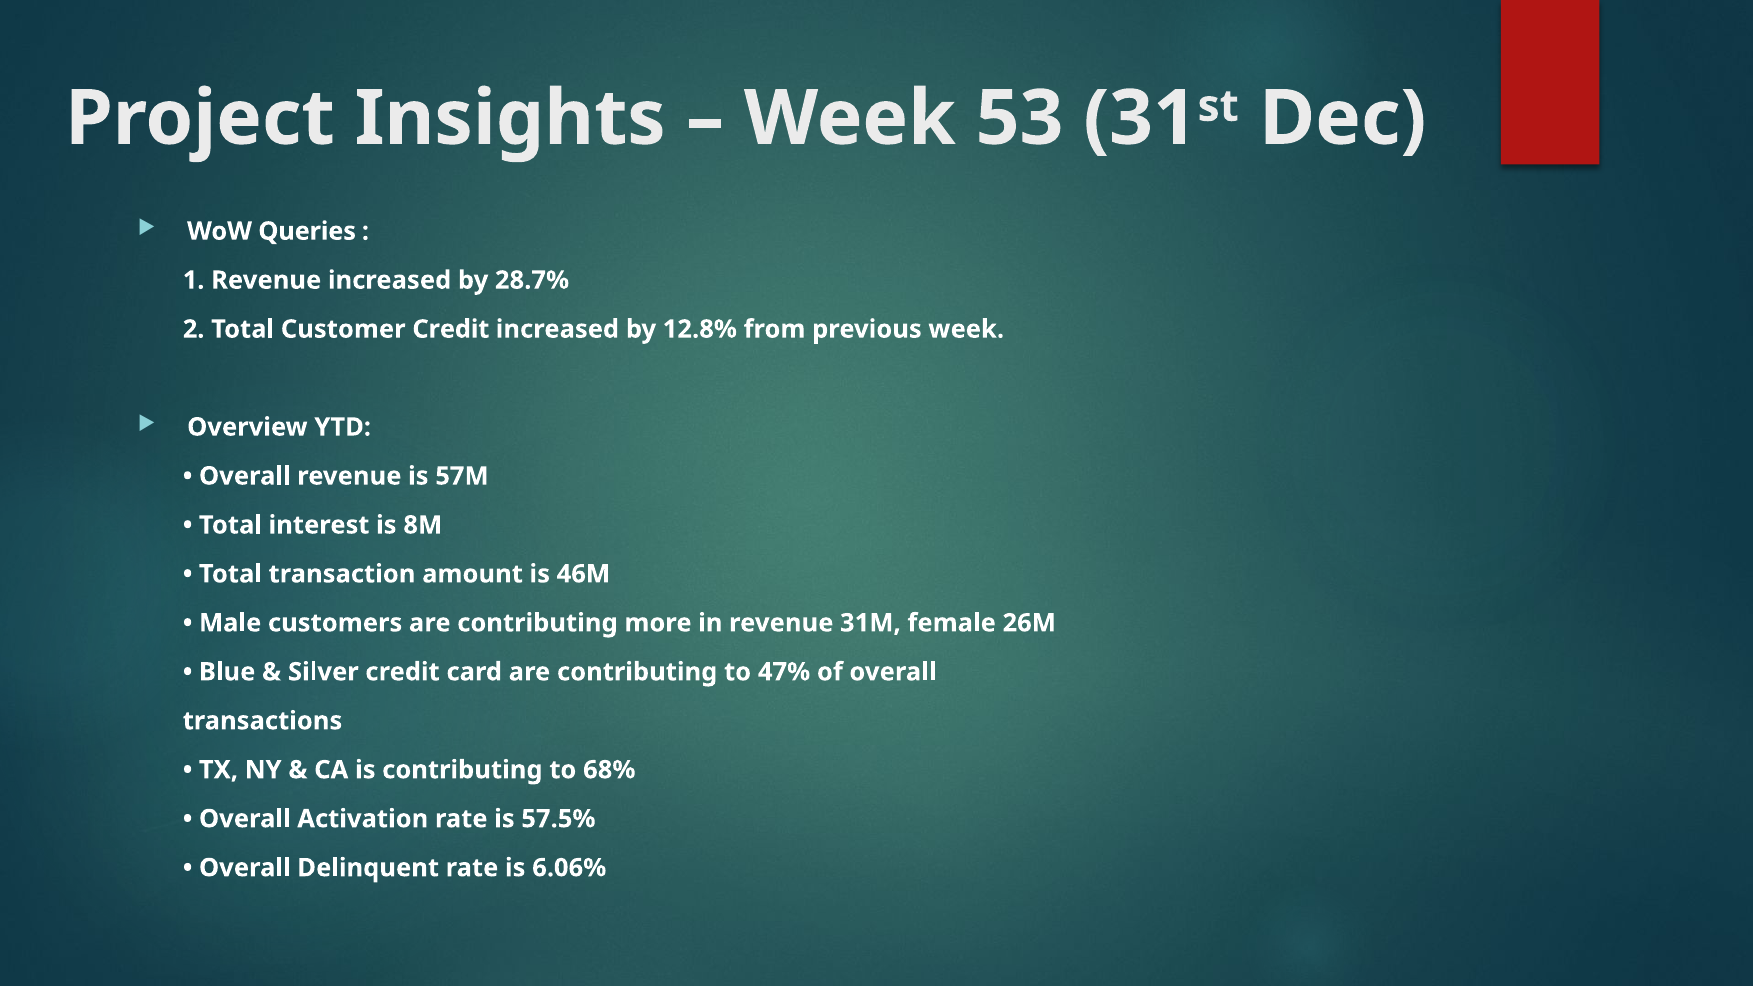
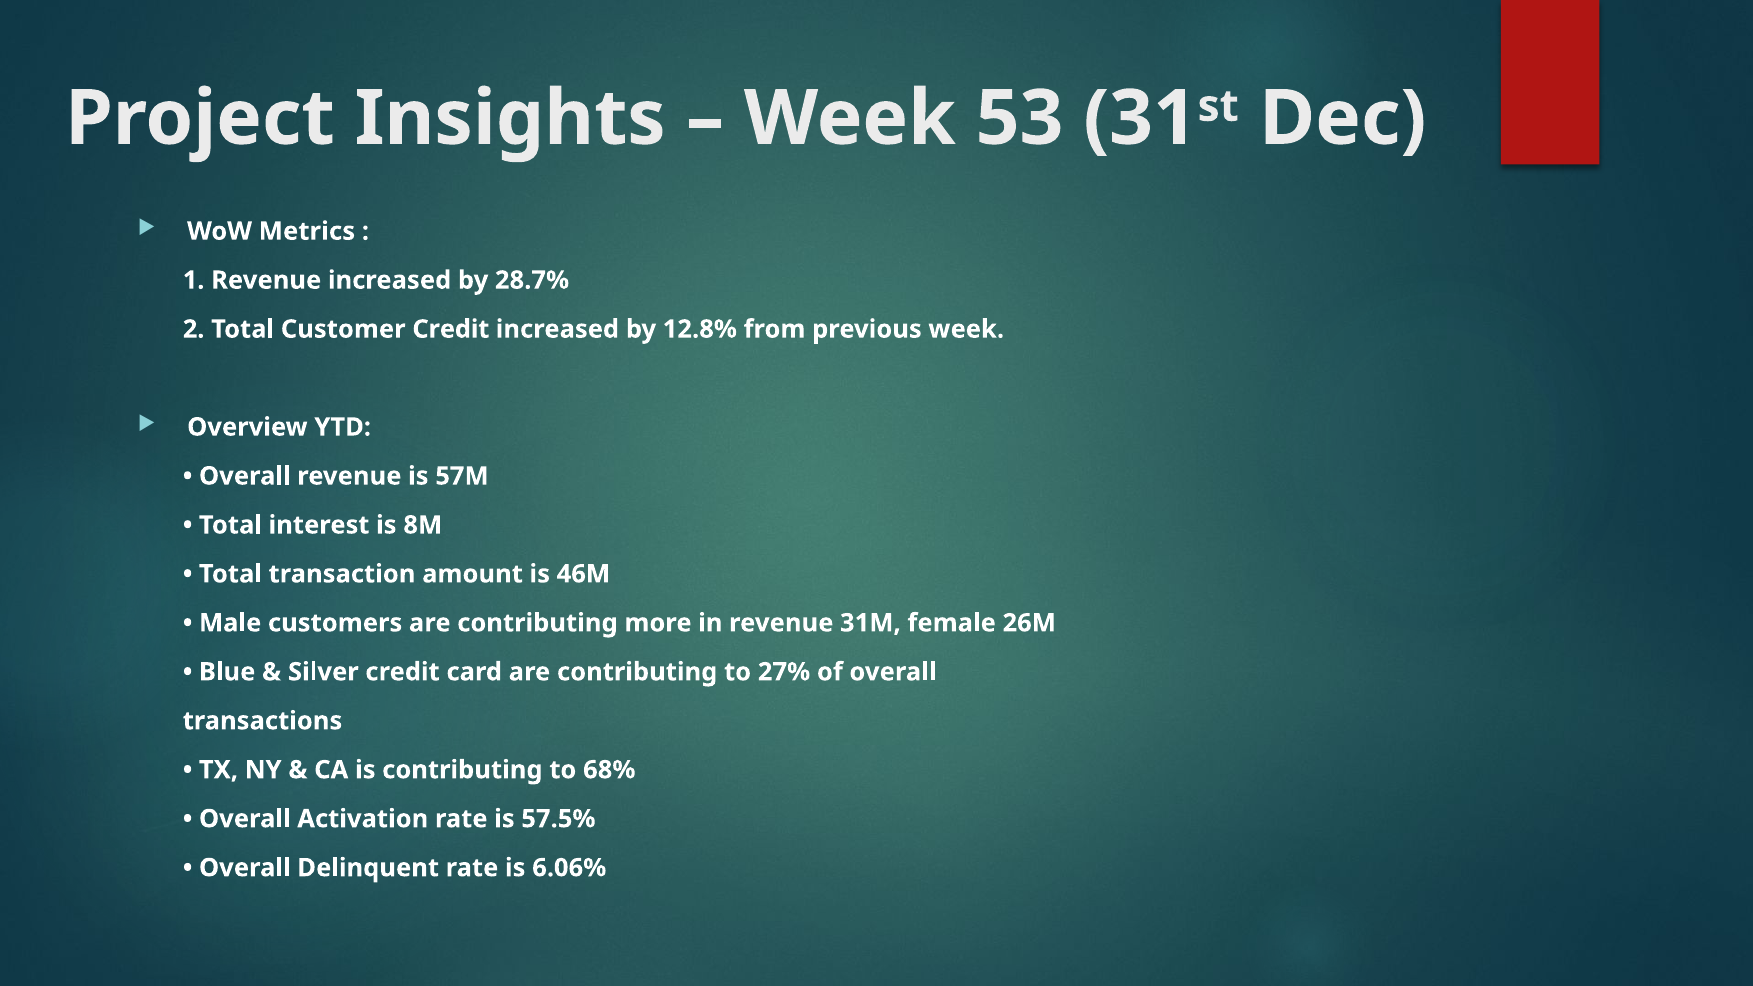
Queries: Queries -> Metrics
47%: 47% -> 27%
